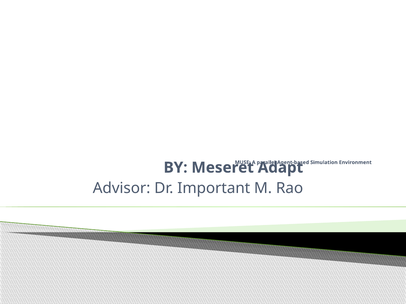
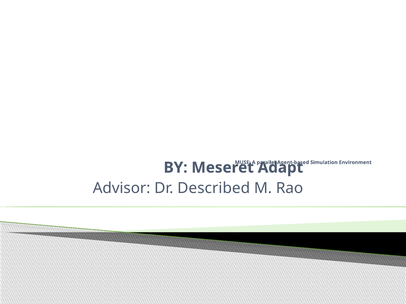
Important: Important -> Described
